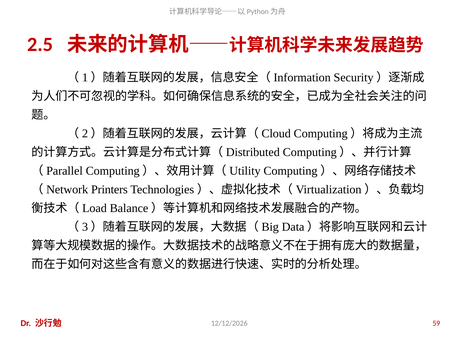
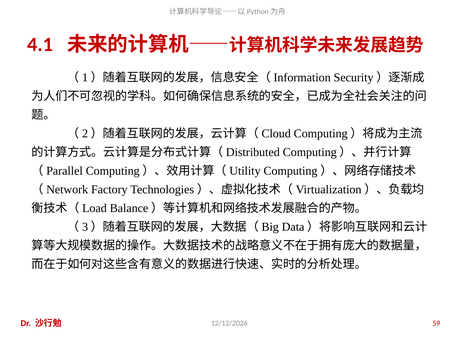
2.5: 2.5 -> 4.1
Printers: Printers -> Factory
